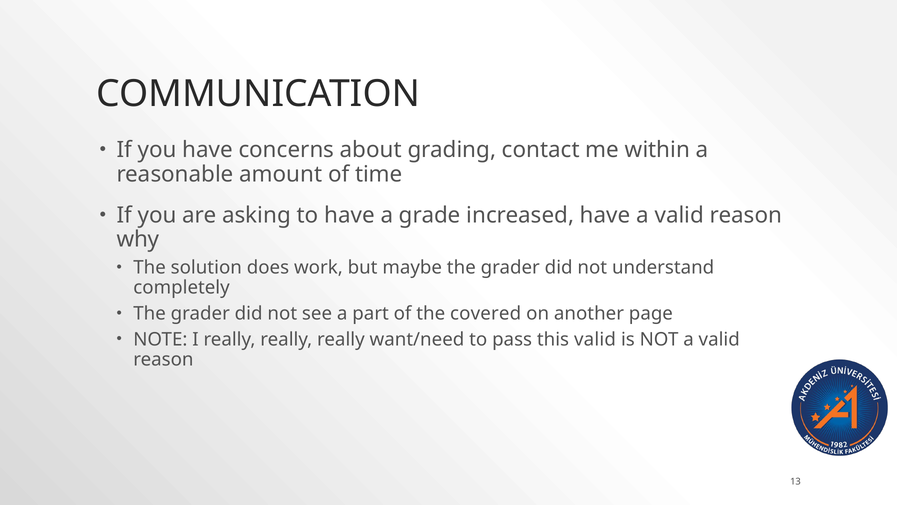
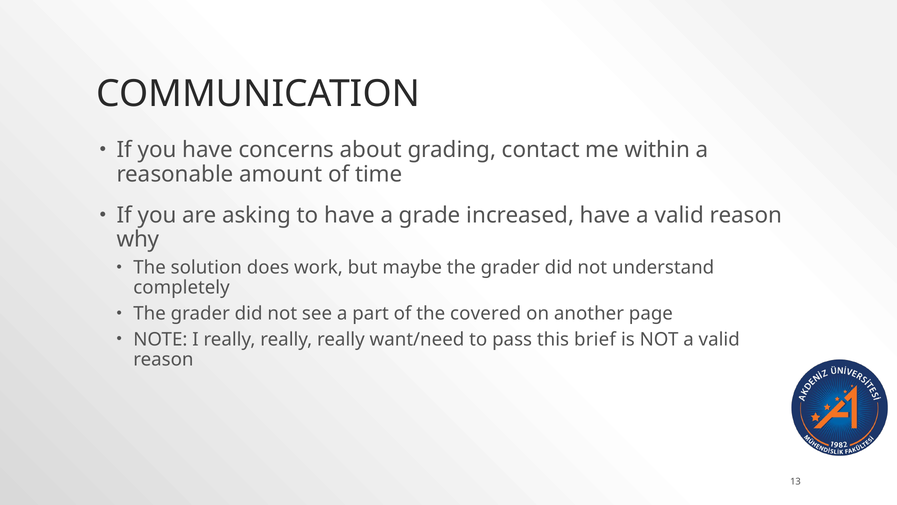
this valid: valid -> brief
